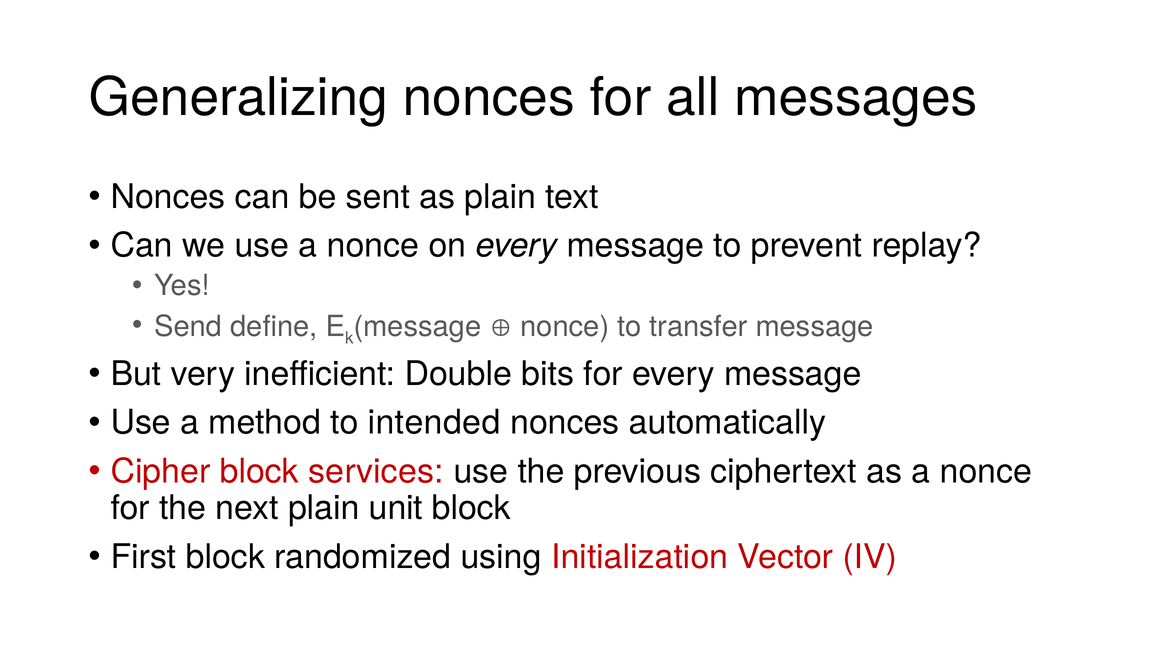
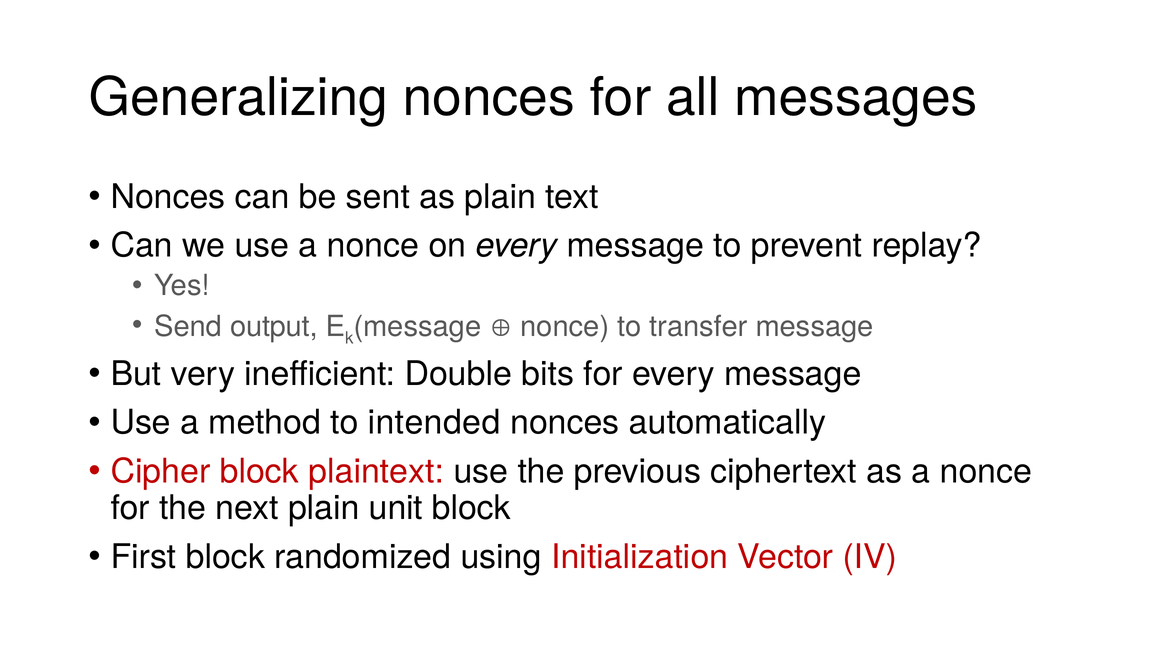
define: define -> output
services: services -> plaintext
